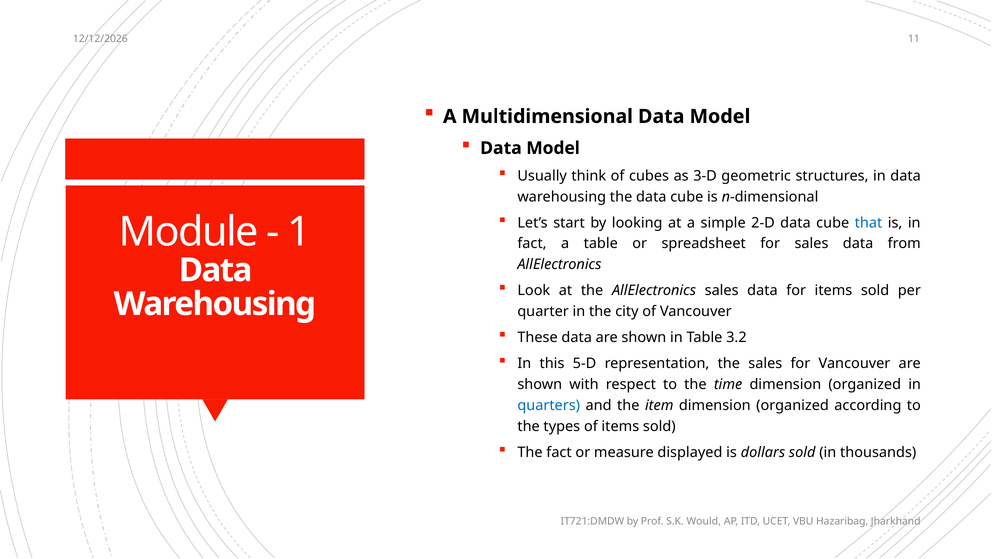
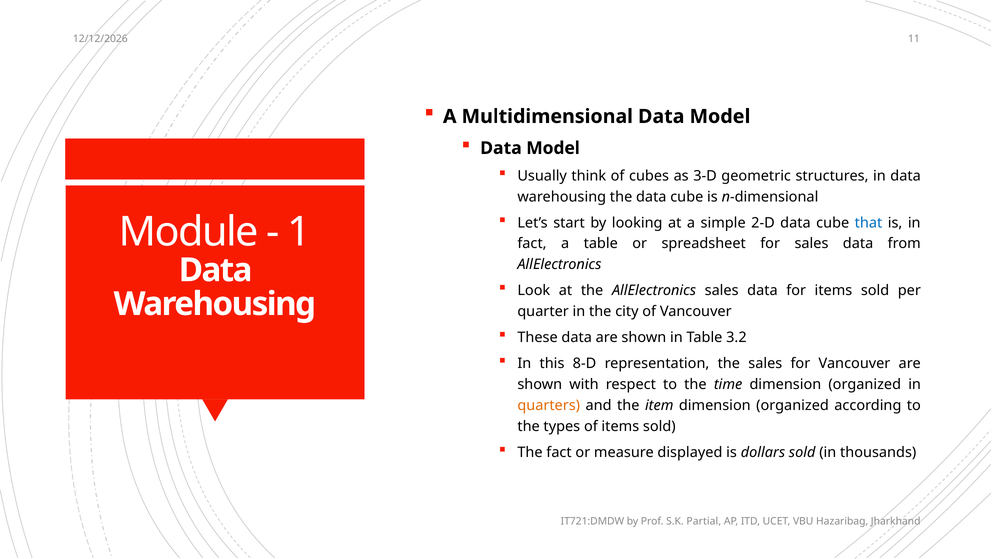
5-D: 5-D -> 8-D
quarters colour: blue -> orange
Would: Would -> Partial
